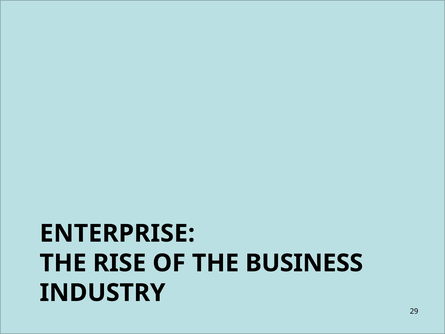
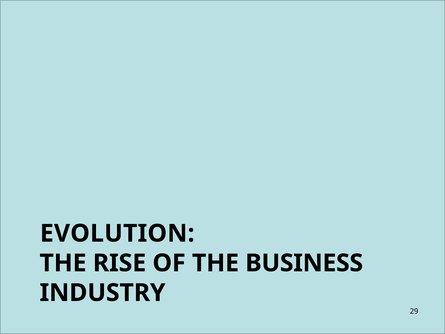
ENTERPRISE: ENTERPRISE -> EVOLUTION
